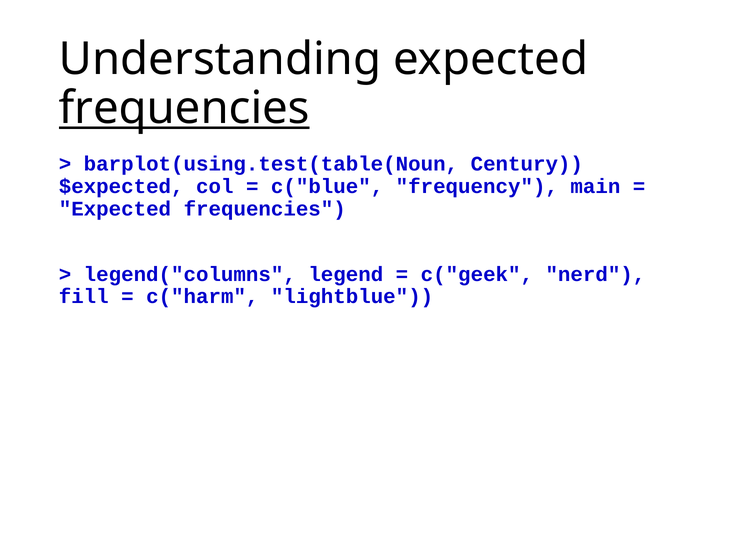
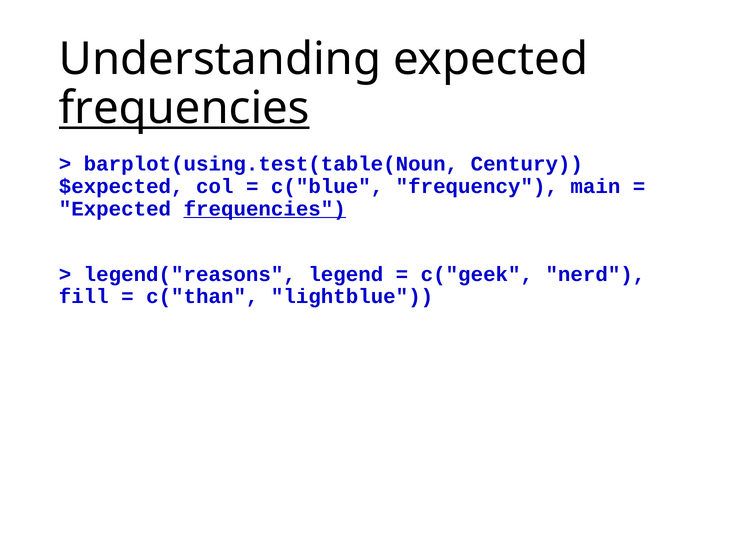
frequencies at (265, 209) underline: none -> present
legend("columns: legend("columns -> legend("reasons
c("harm: c("harm -> c("than
